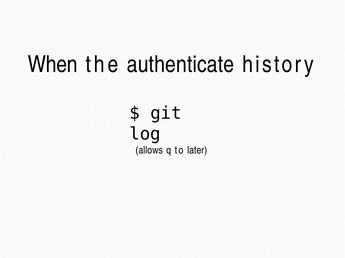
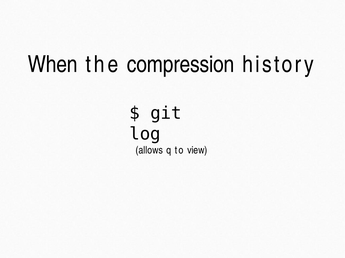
authenticate: authenticate -> compression
later: later -> view
